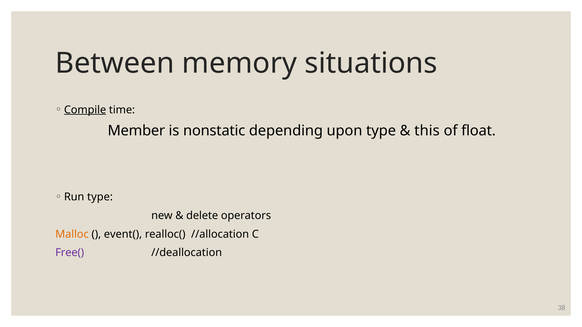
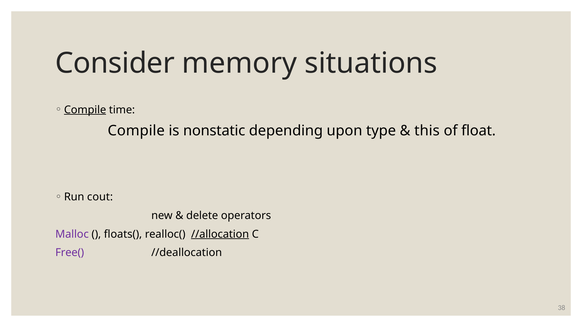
Between: Between -> Consider
Member at (136, 131): Member -> Compile
Run type: type -> cout
Malloc colour: orange -> purple
event(: event( -> floats(
//allocation underline: none -> present
